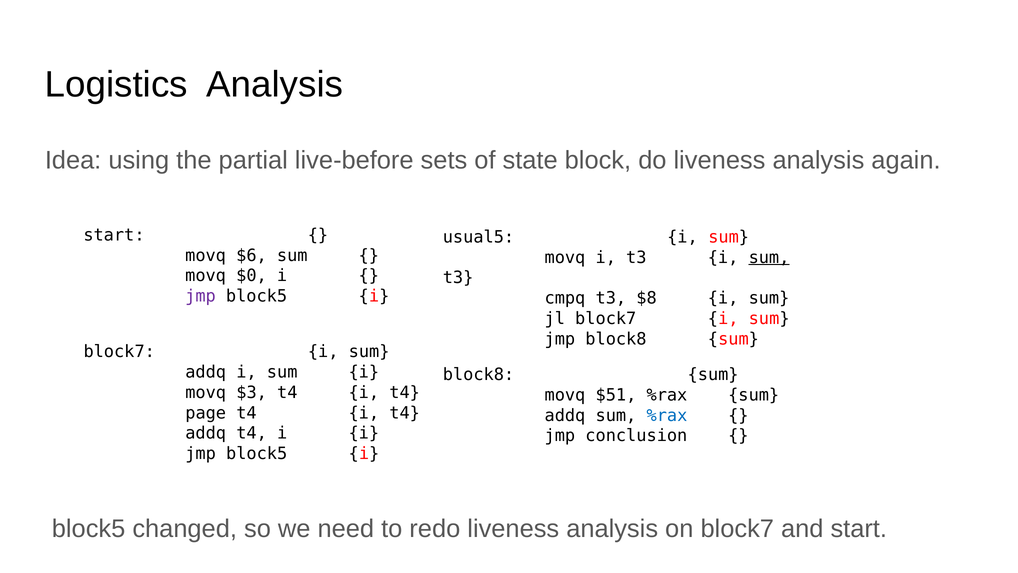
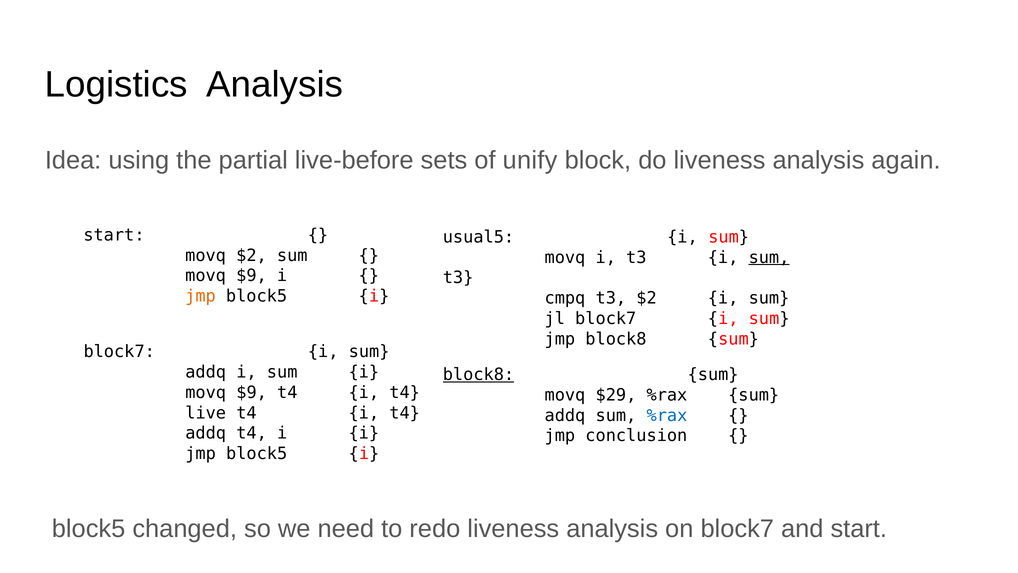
state: state -> unify
movq $6: $6 -> $2
$0 at (251, 276): $0 -> $9
jmp at (200, 296) colour: purple -> orange
t3 $8: $8 -> $2
block8 at (478, 375) underline: none -> present
$3 at (252, 392): $3 -> $9
$51: $51 -> $29
page: page -> live
